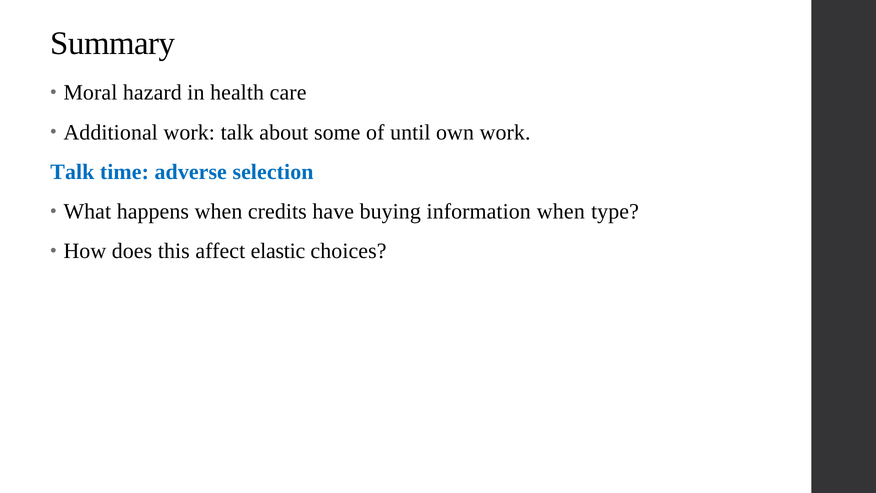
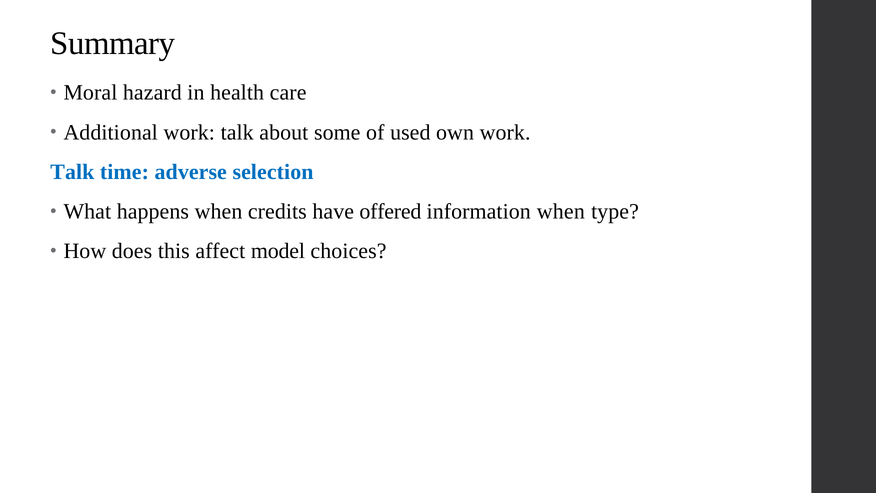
until: until -> used
buying: buying -> offered
elastic: elastic -> model
